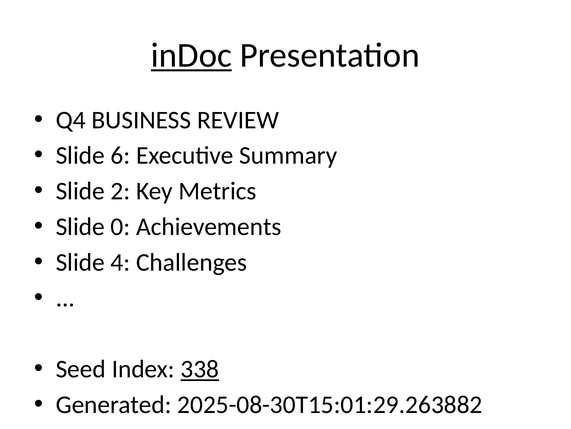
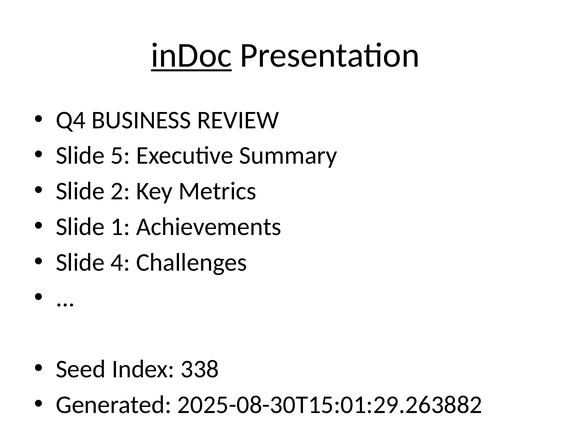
6: 6 -> 5
0: 0 -> 1
338 underline: present -> none
